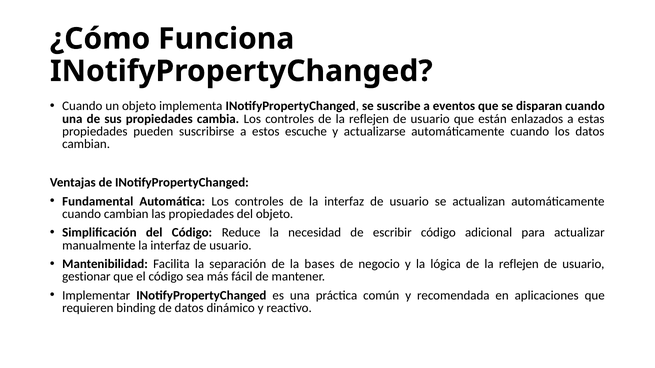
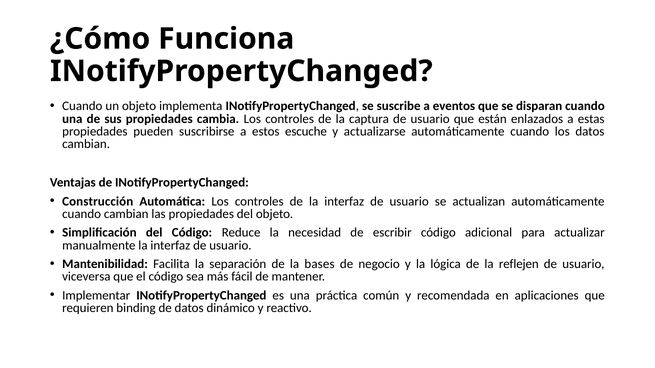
controles de la reflejen: reflejen -> captura
Fundamental: Fundamental -> Construcción
gestionar: gestionar -> viceversa
